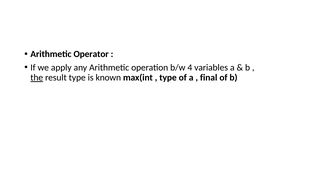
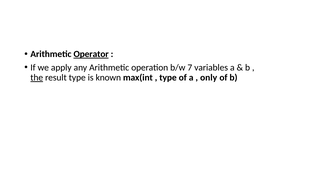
Operator underline: none -> present
4: 4 -> 7
final: final -> only
